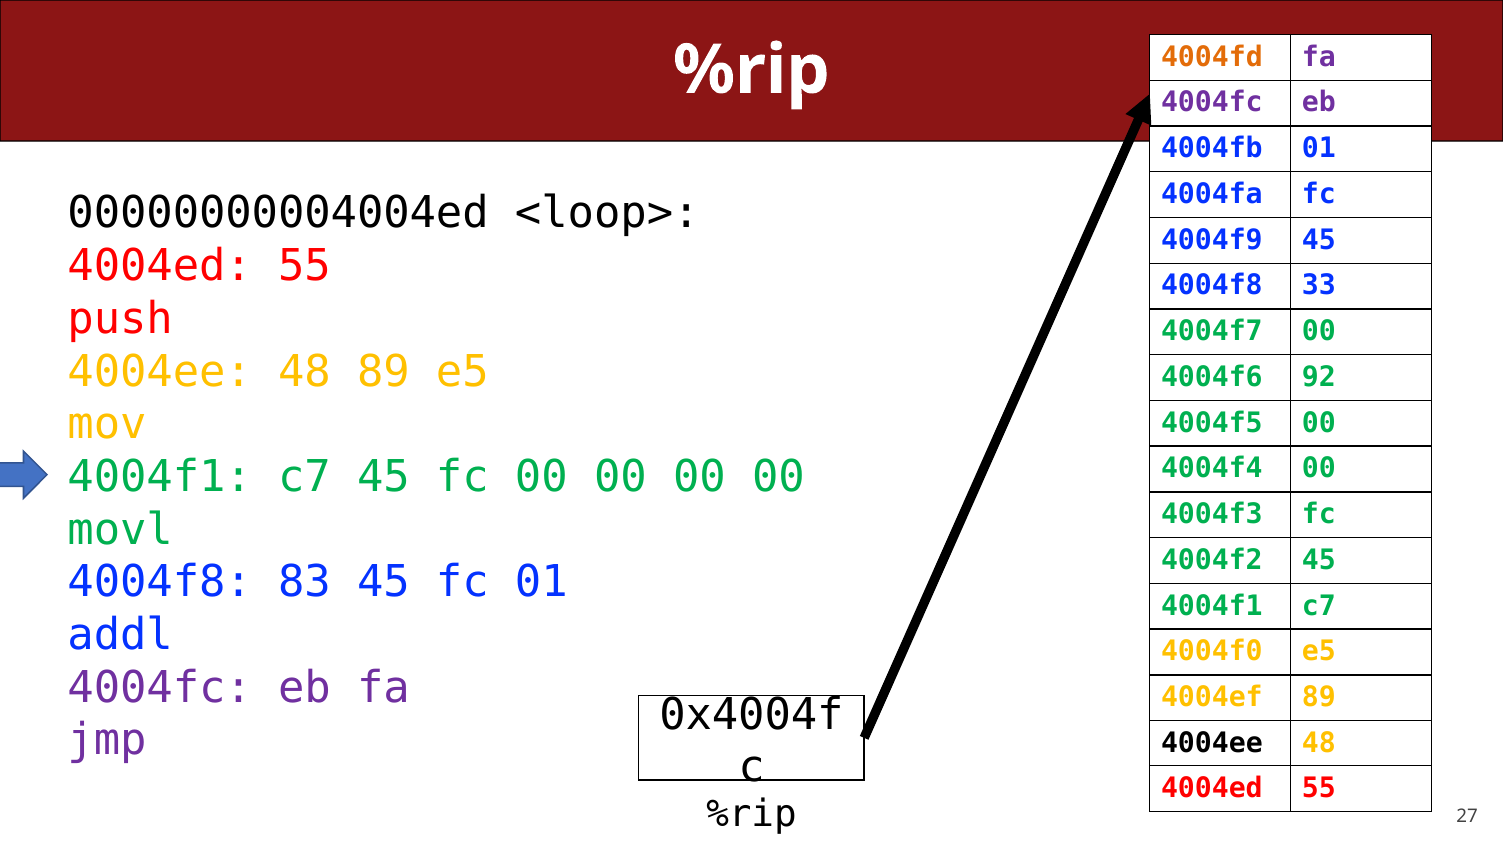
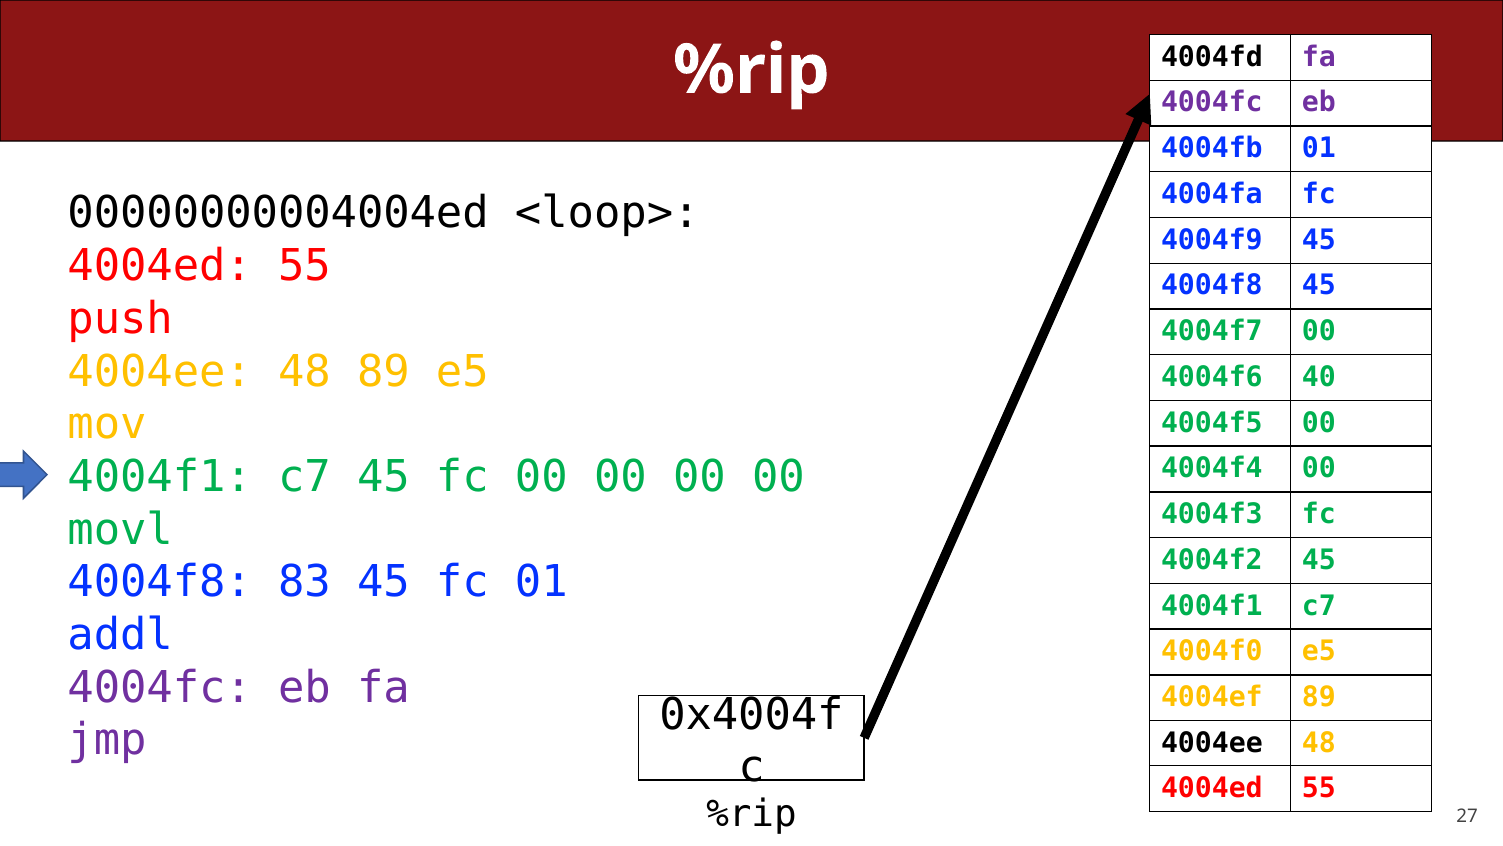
4004fd colour: orange -> black
4004f8 33: 33 -> 45
92: 92 -> 40
